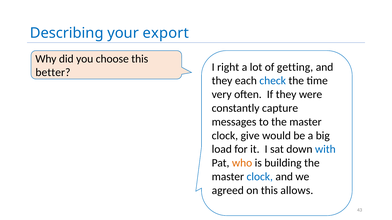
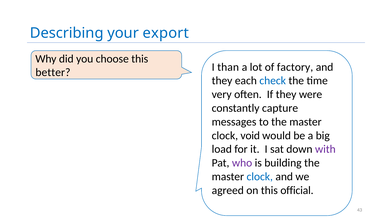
right: right -> than
getting: getting -> factory
give: give -> void
with colour: blue -> purple
who colour: orange -> purple
allows: allows -> official
